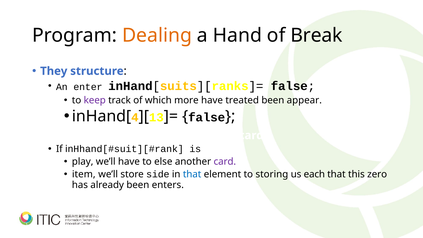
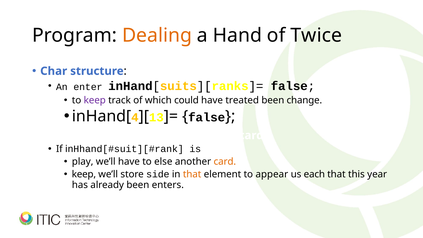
Break: Break -> Twice
They: They -> Char
more: more -> could
appear: appear -> change
card at (225, 162) colour: purple -> orange
item at (84, 174): item -> keep
that at (192, 174) colour: blue -> orange
storing: storing -> appear
zero: zero -> year
